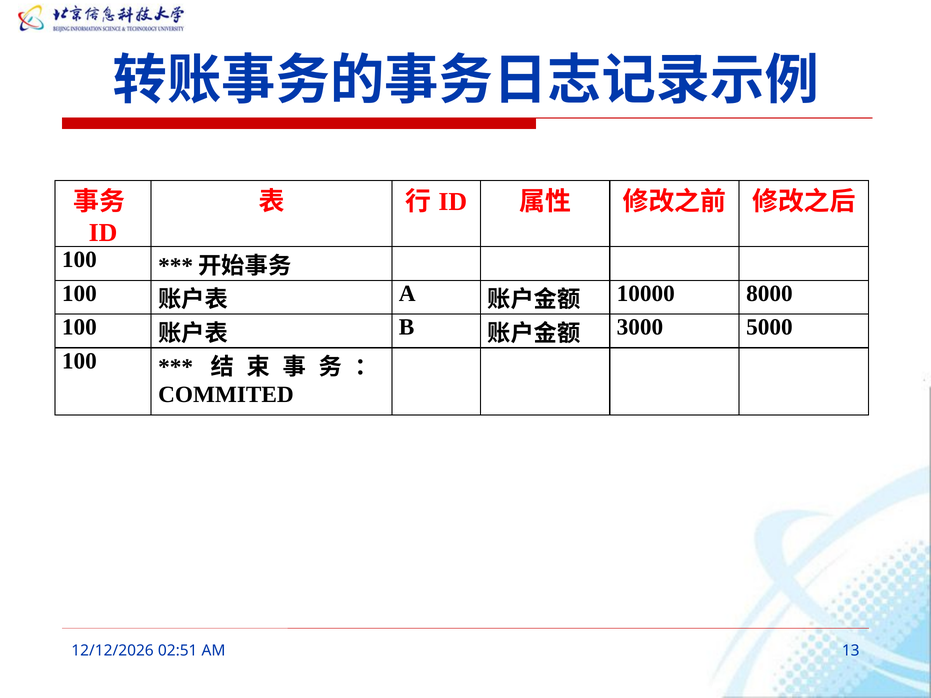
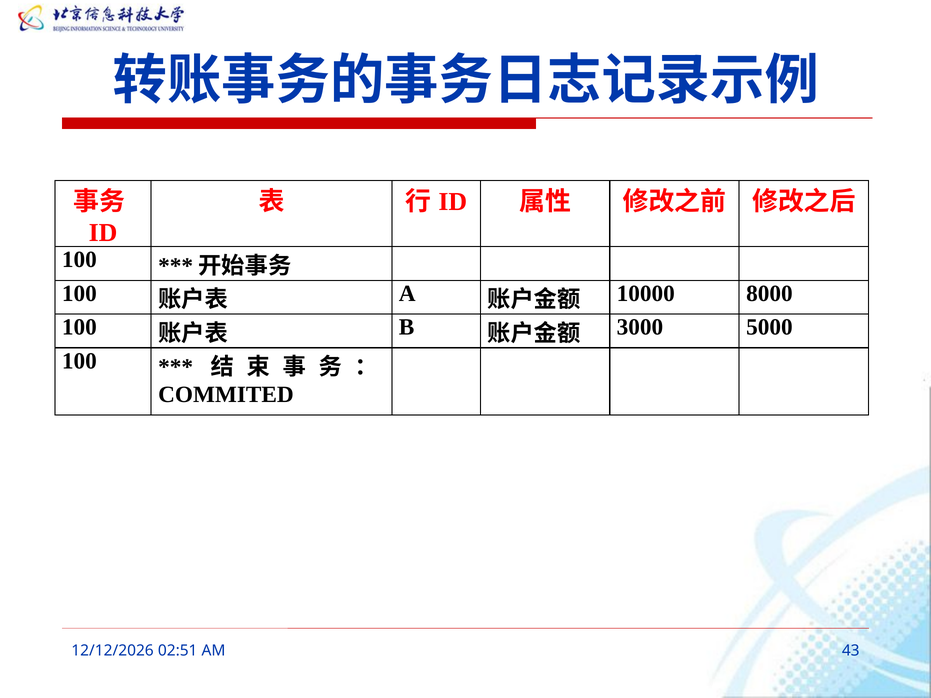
13: 13 -> 43
